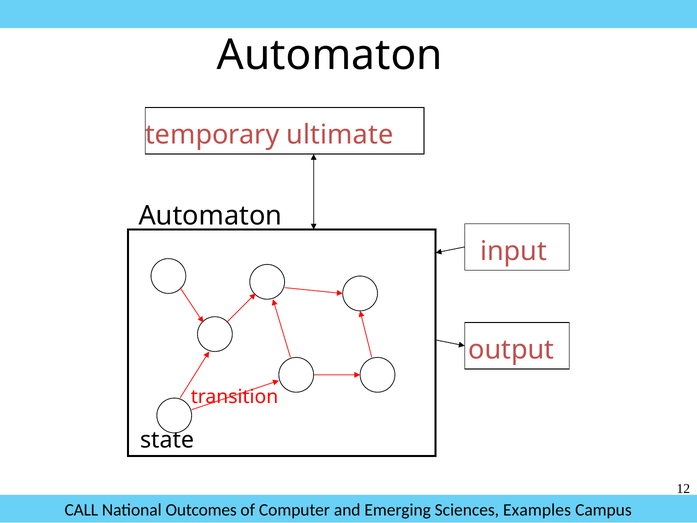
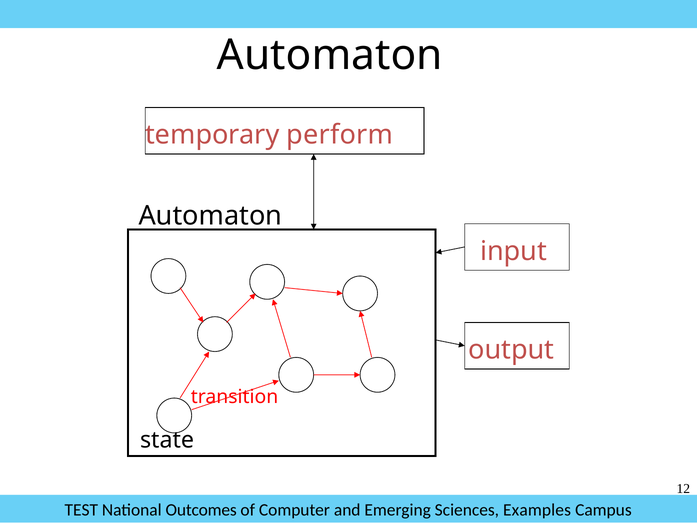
ultimate: ultimate -> perform
CALL: CALL -> TEST
